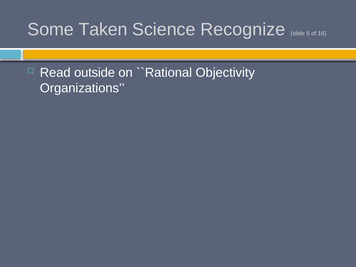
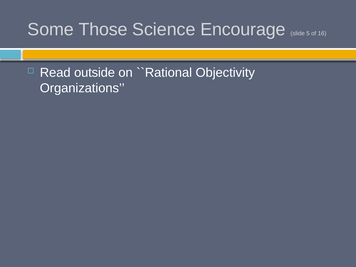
Taken: Taken -> Those
Recognize: Recognize -> Encourage
